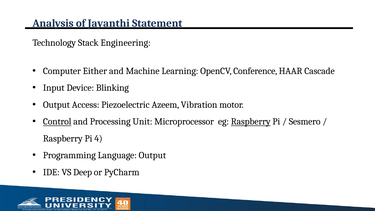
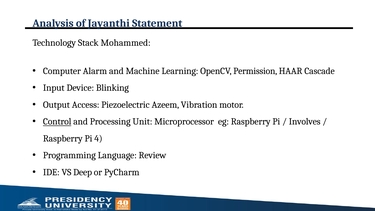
Engineering: Engineering -> Mohammed
Either: Either -> Alarm
Conference: Conference -> Permission
Raspberry at (251, 122) underline: present -> none
Sesmero: Sesmero -> Involves
Language Output: Output -> Review
